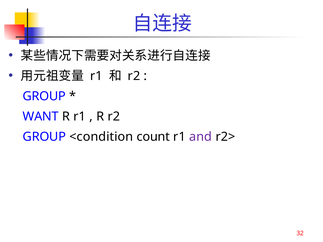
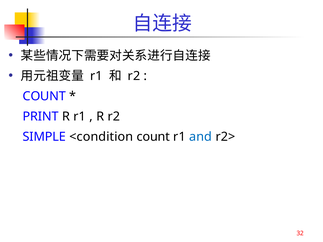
GROUP at (44, 96): GROUP -> COUNT
WANT: WANT -> PRINT
GROUP at (44, 137): GROUP -> SIMPLE
and colour: purple -> blue
